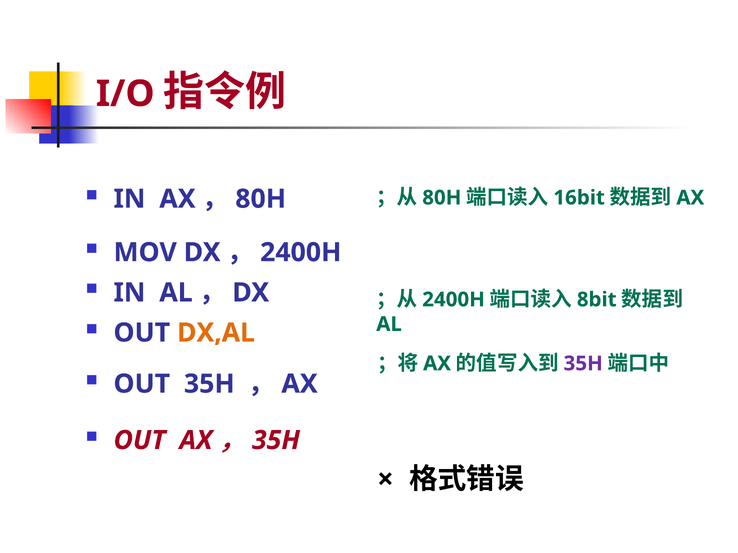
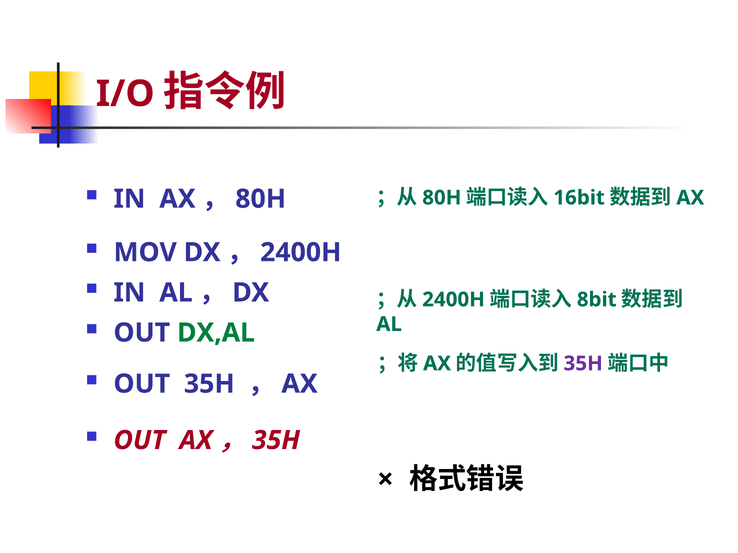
DX,AL colour: orange -> green
